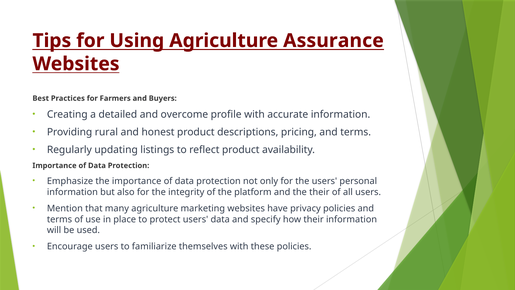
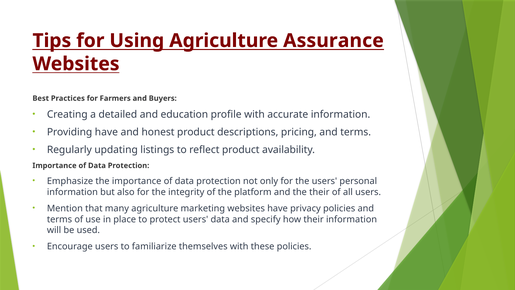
overcome: overcome -> education
Providing rural: rural -> have
